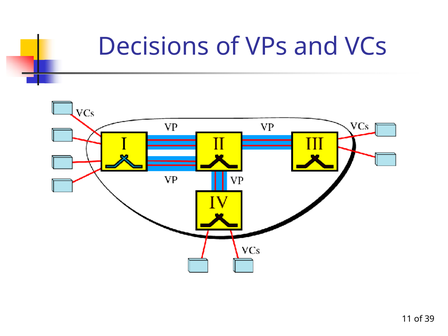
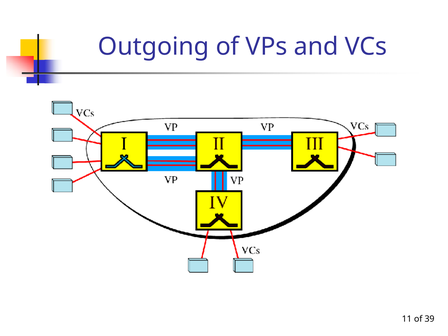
Decisions: Decisions -> Outgoing
